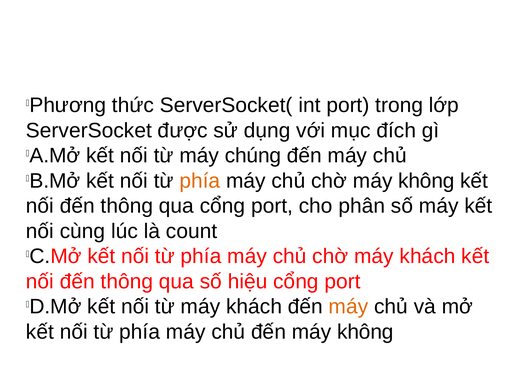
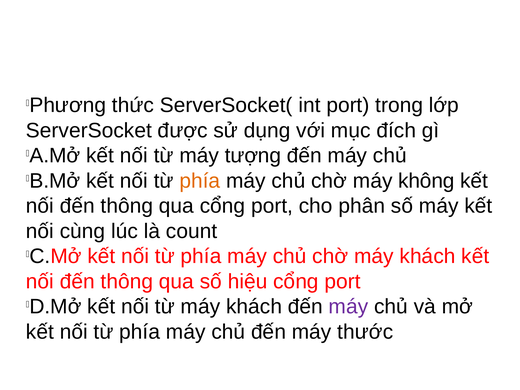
chúng: chúng -> tượng
máy at (348, 307) colour: orange -> purple
đến máy không: không -> thước
